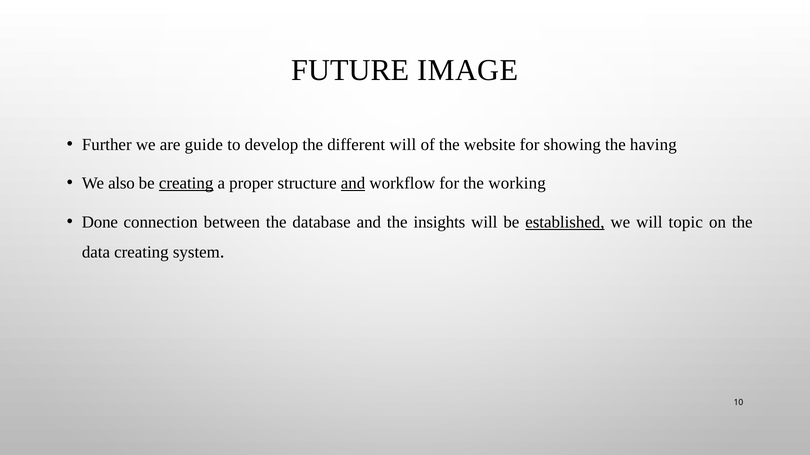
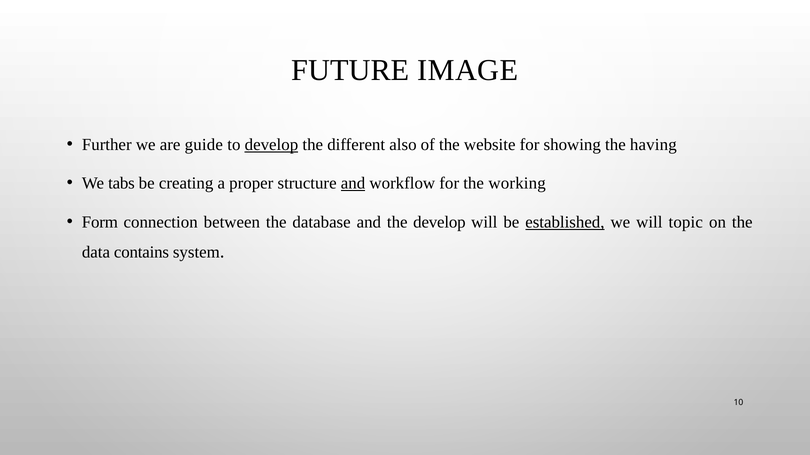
develop at (271, 145) underline: none -> present
different will: will -> also
also: also -> tabs
creating at (186, 184) underline: present -> none
Done: Done -> Form
the insights: insights -> develop
data creating: creating -> contains
